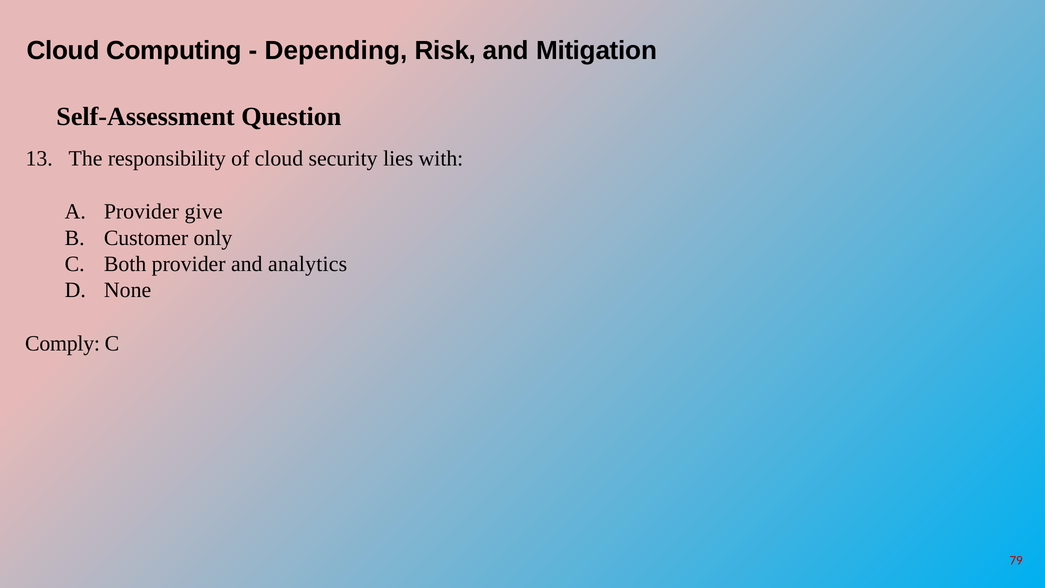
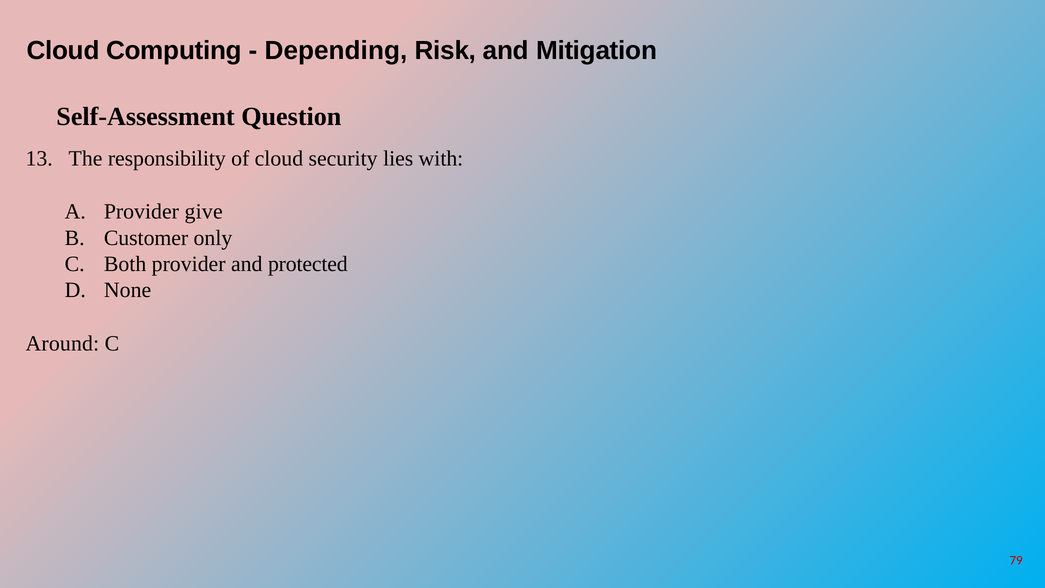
analytics: analytics -> protected
Comply: Comply -> Around
